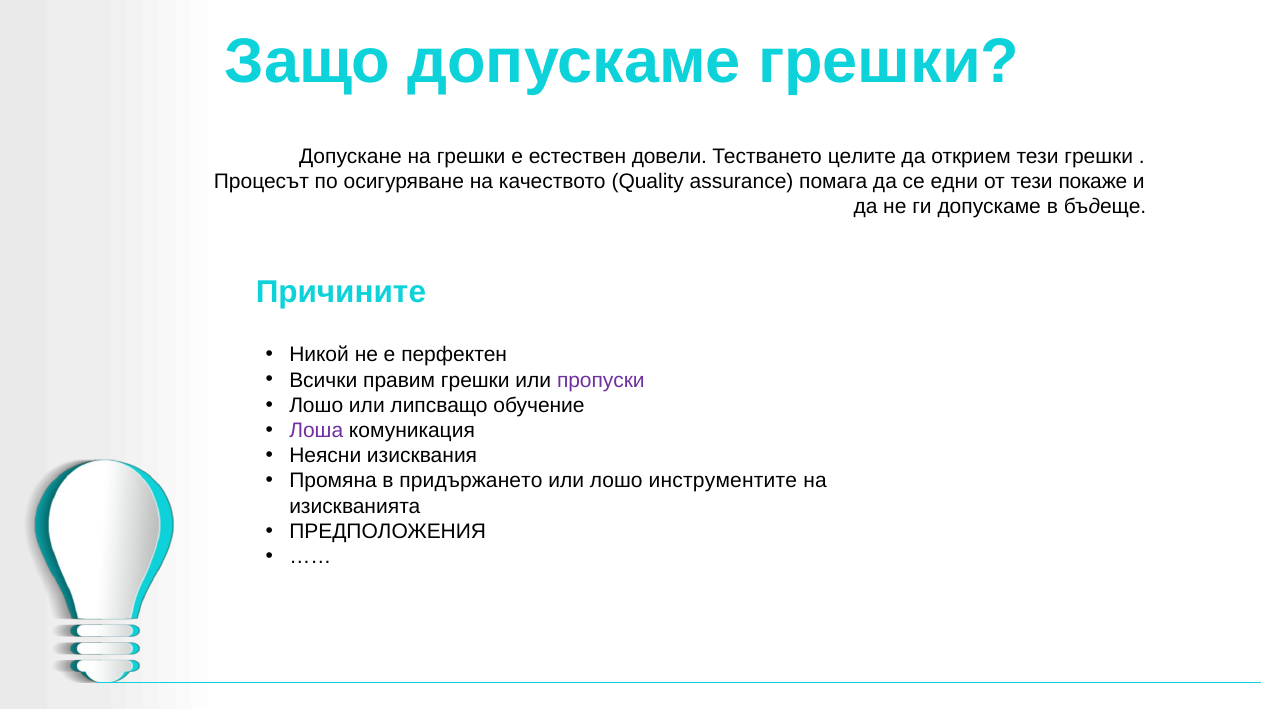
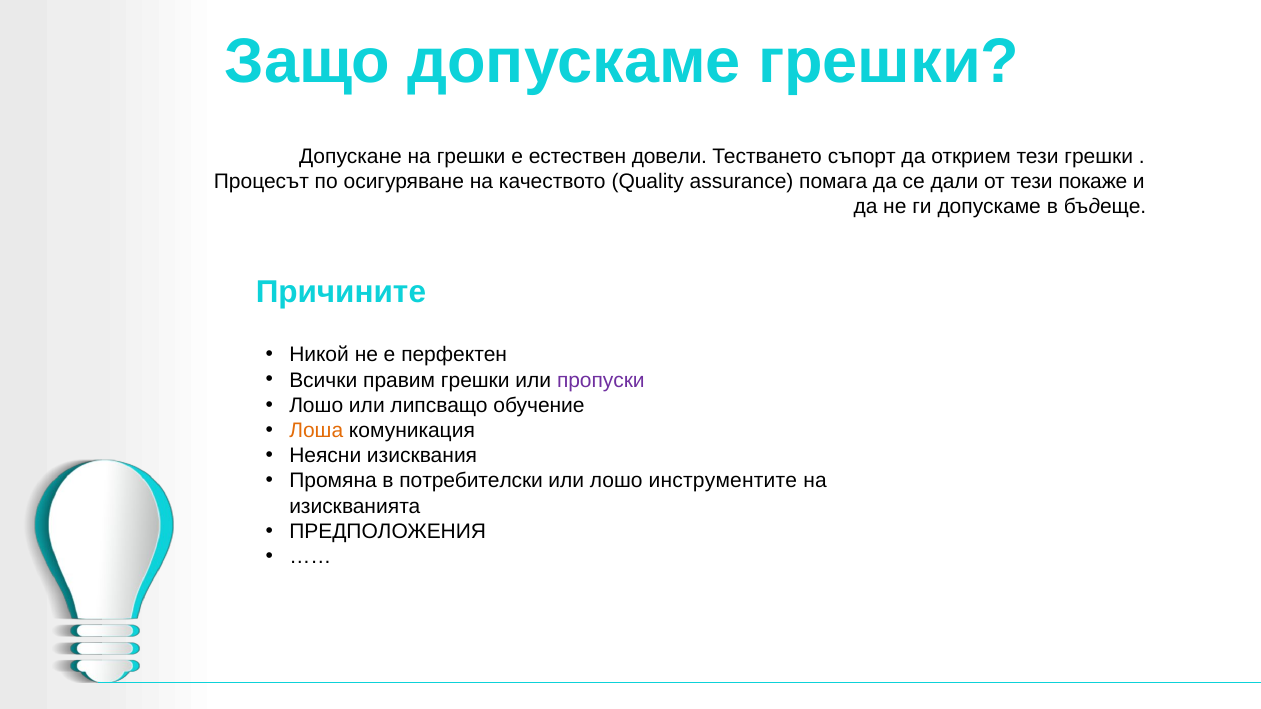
целите: целите -> съпорт
едни: едни -> дали
Лоша colour: purple -> orange
придържането: придържането -> потребителски
